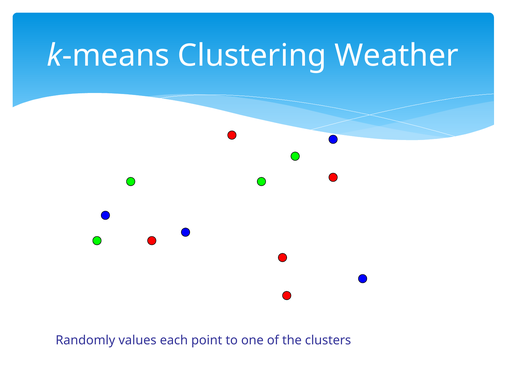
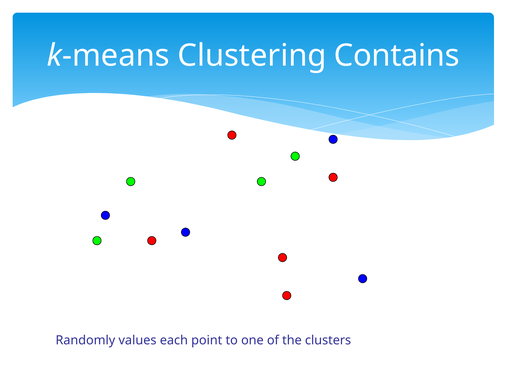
Weather: Weather -> Contains
